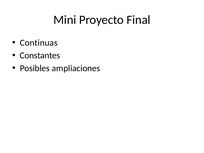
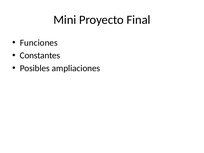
Continuas: Continuas -> Funciones
